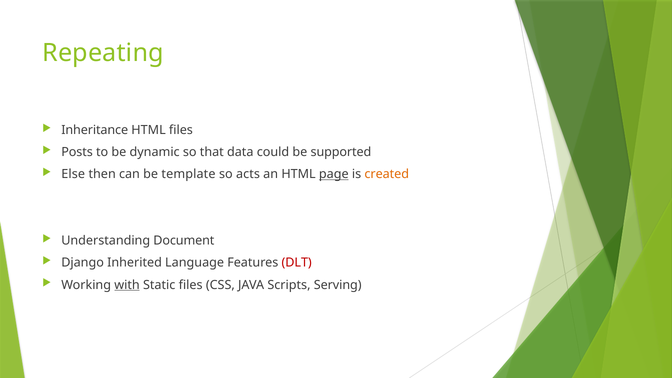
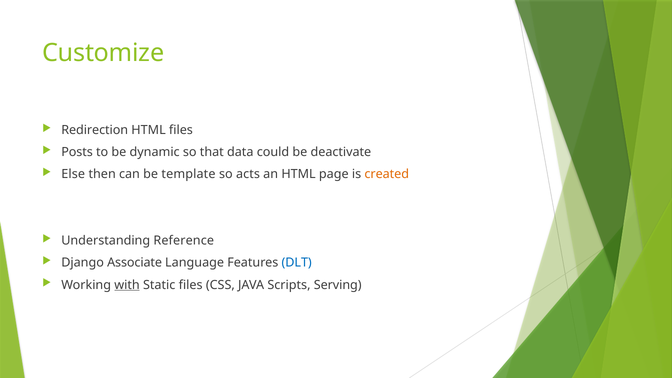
Repeating: Repeating -> Customize
Inheritance: Inheritance -> Redirection
supported: supported -> deactivate
page underline: present -> none
Document: Document -> Reference
Inherited: Inherited -> Associate
DLT colour: red -> blue
